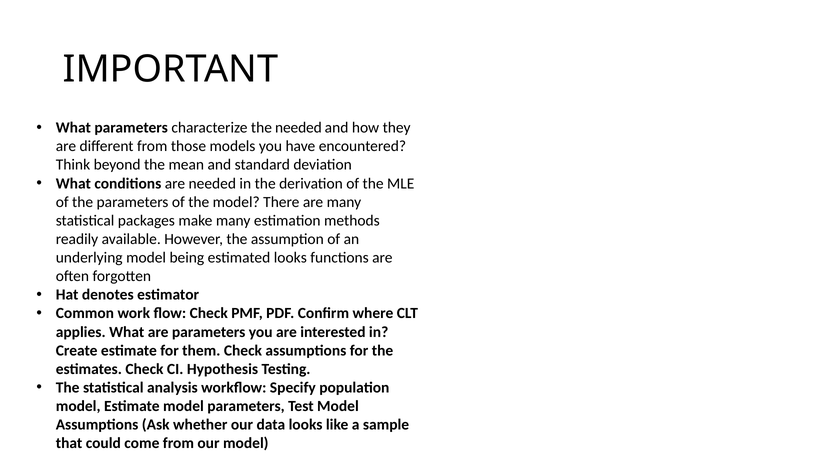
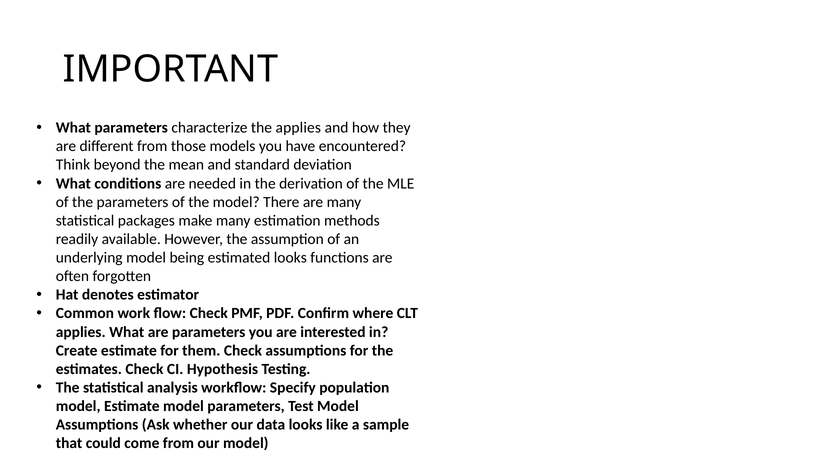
the needed: needed -> applies
